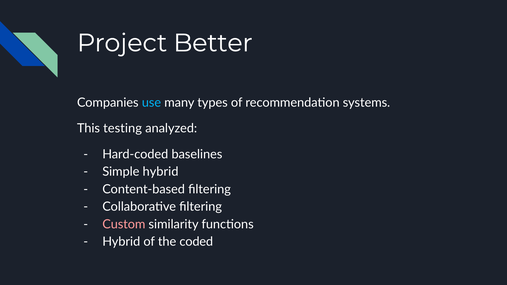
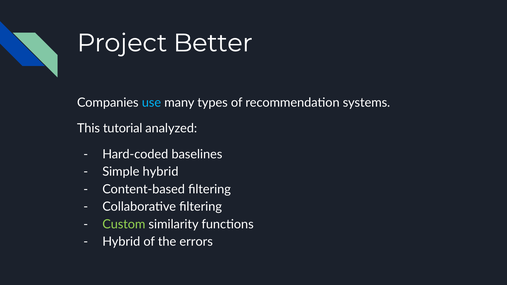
testing: testing -> tutorial
Custom colour: pink -> light green
coded: coded -> errors
